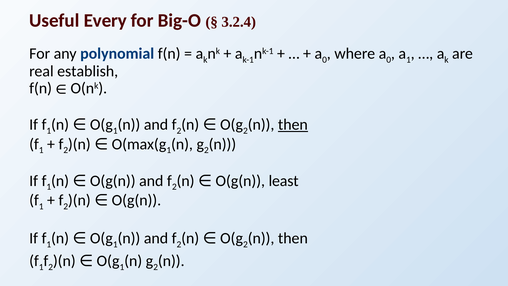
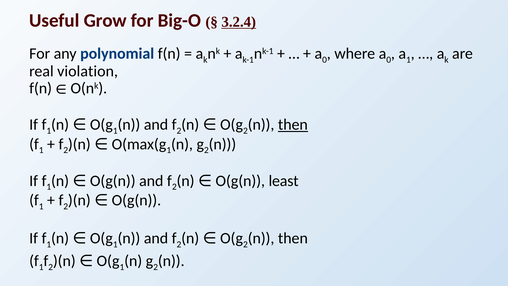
Every: Every -> Grow
3.2.4 underline: none -> present
establish: establish -> violation
